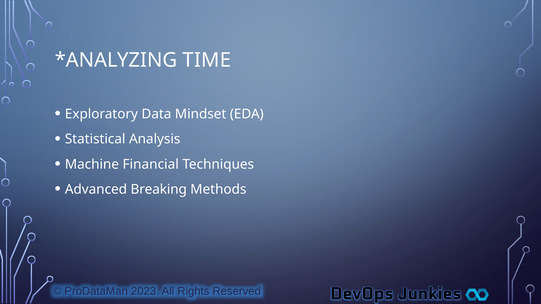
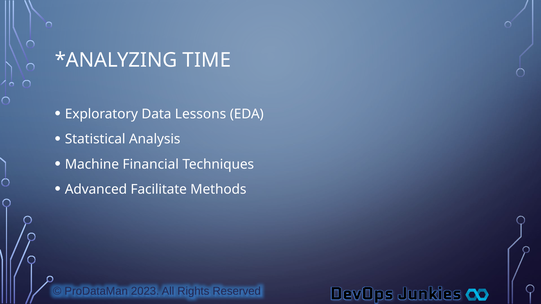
Mindset: Mindset -> Lessons
Breaking: Breaking -> Facilitate
